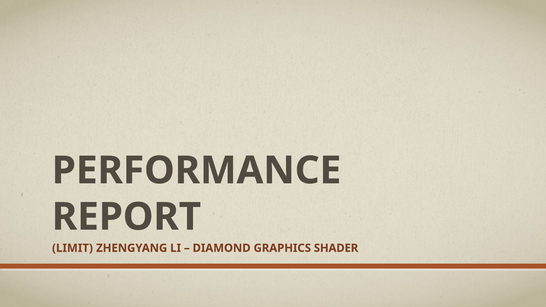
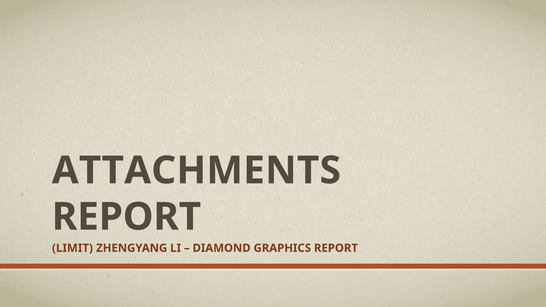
PERFORMANCE: PERFORMANCE -> ATTACHMENTS
GRAPHICS SHADER: SHADER -> REPORT
